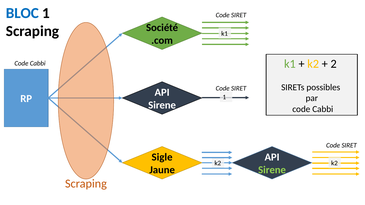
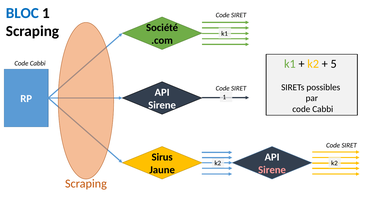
2: 2 -> 5
Sigle: Sigle -> Sirus
Sirene at (272, 170) colour: light green -> pink
